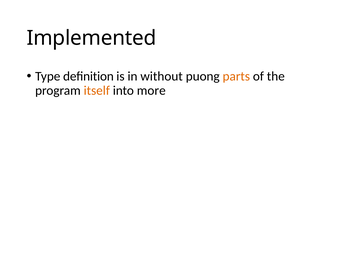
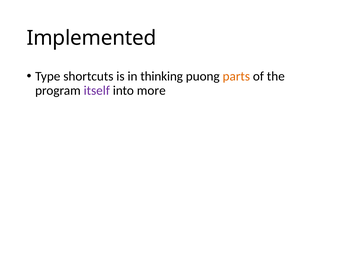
deﬁnition: deﬁnition -> shortcuts
without: without -> thinking
itself colour: orange -> purple
